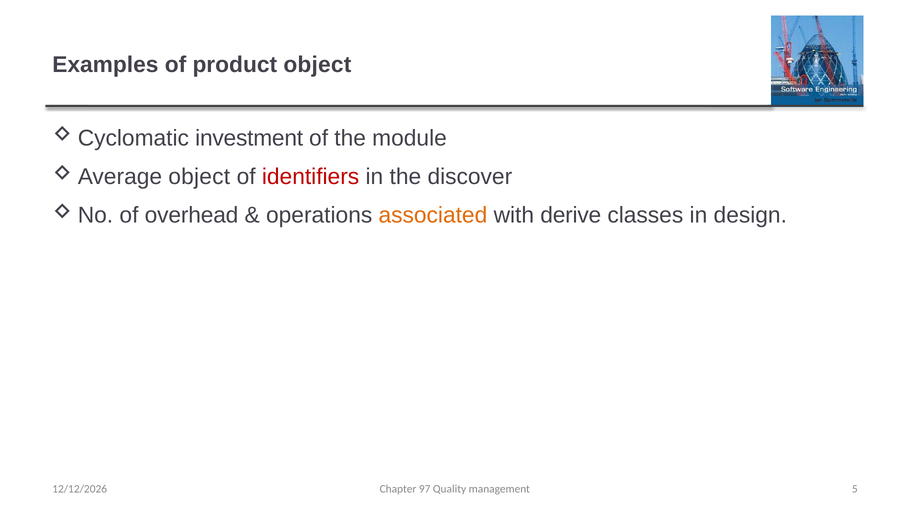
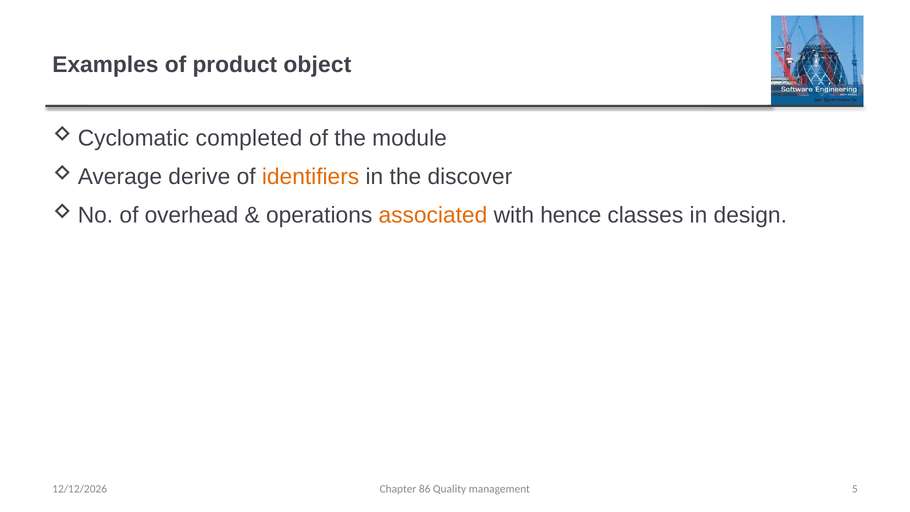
investment: investment -> completed
object at (199, 177): object -> derive
identifiers colour: red -> orange
derive: derive -> hence
97: 97 -> 86
